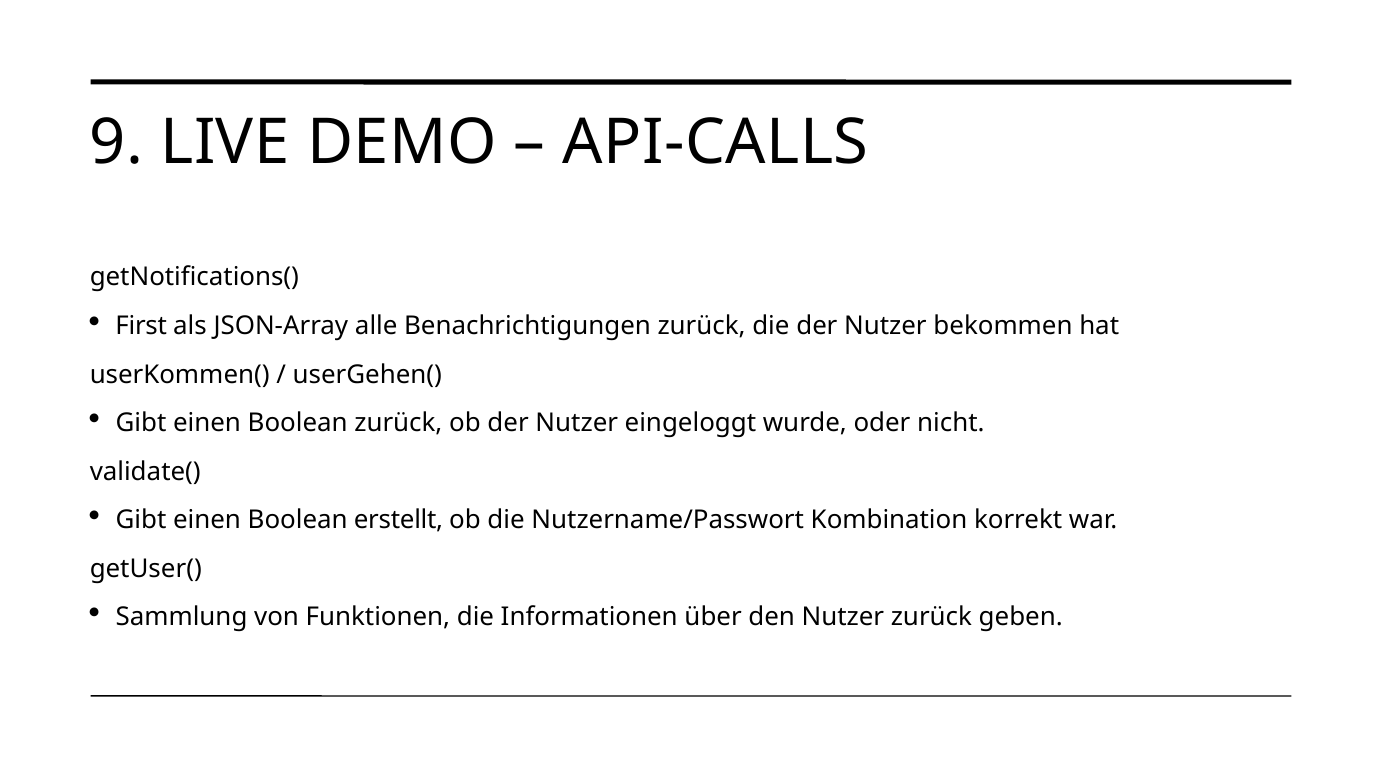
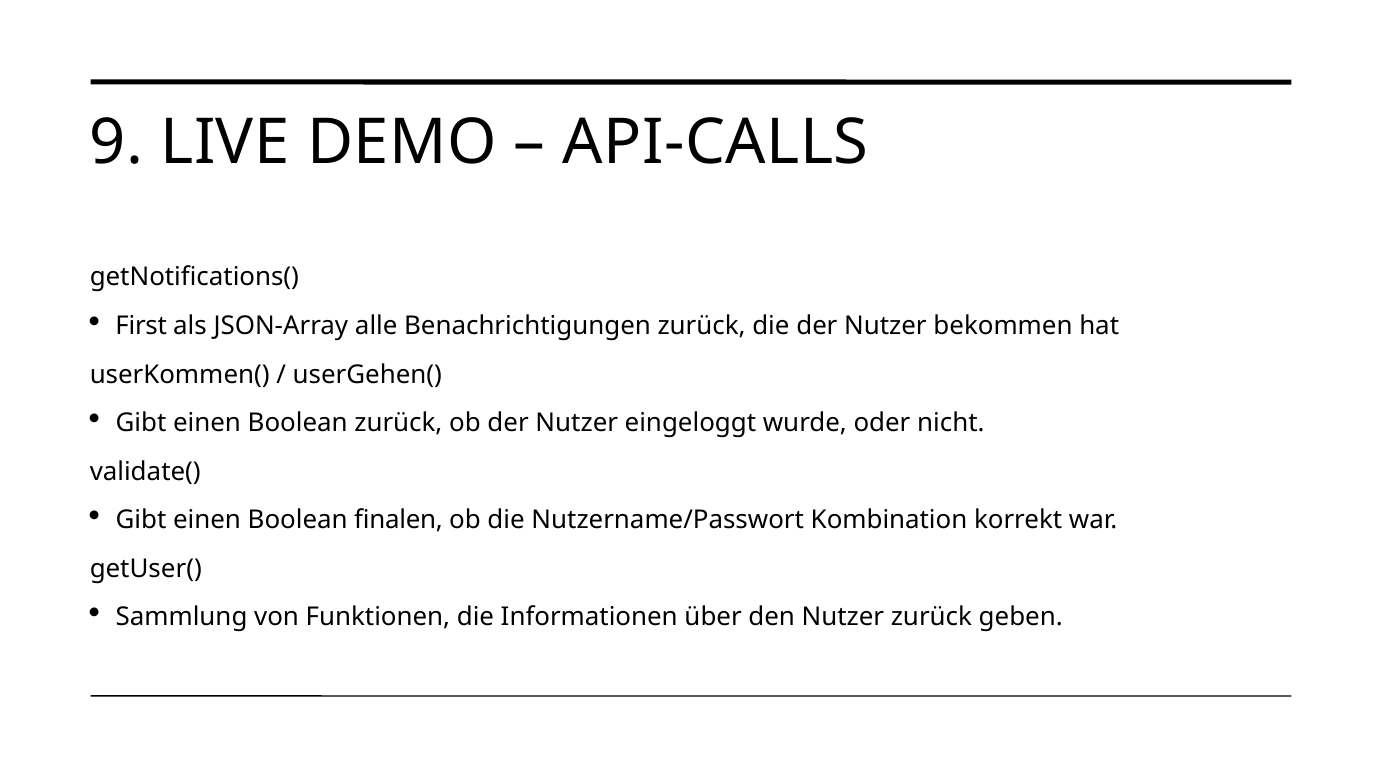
erstellt: erstellt -> finalen
